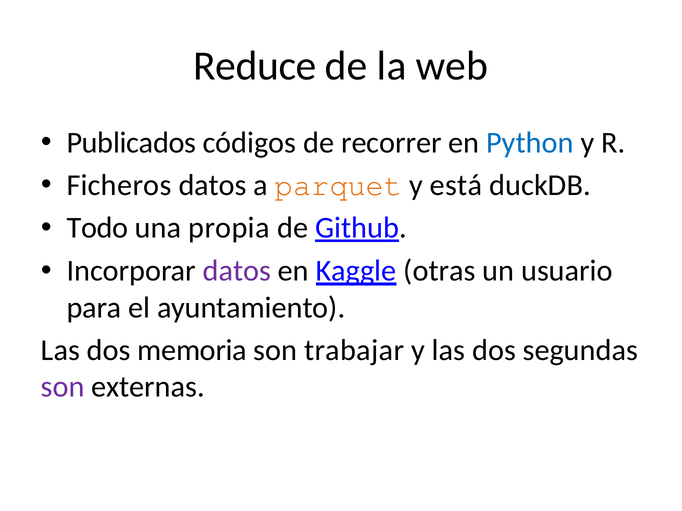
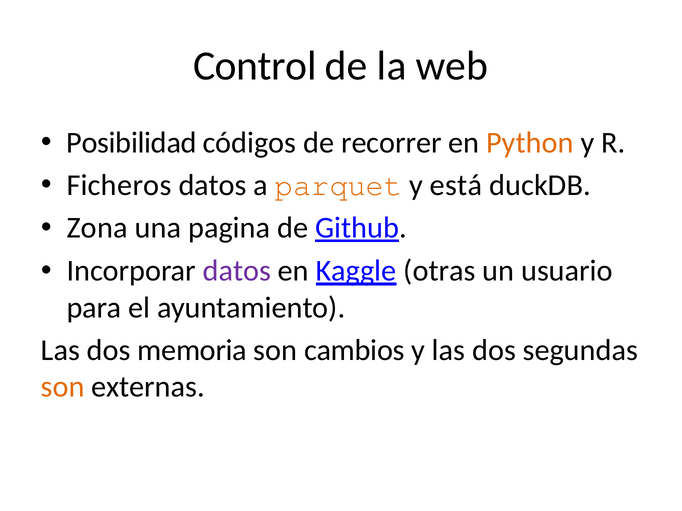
Reduce: Reduce -> Control
Publicados: Publicados -> Posibilidad
Python colour: blue -> orange
Todo: Todo -> Zona
propia: propia -> pagina
trabajar: trabajar -> cambios
son at (63, 387) colour: purple -> orange
